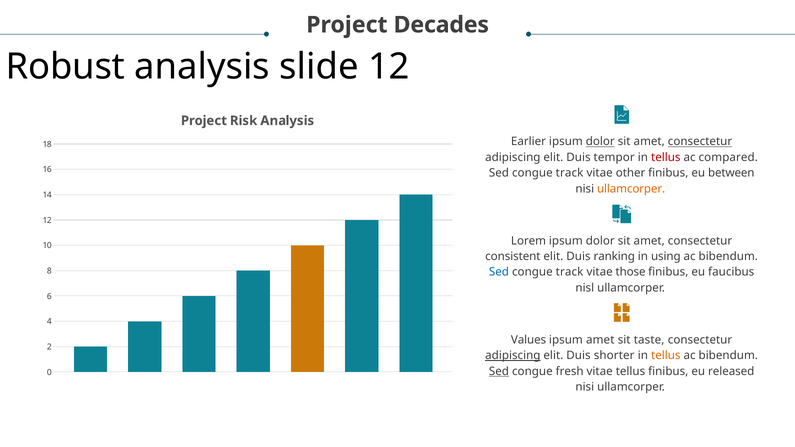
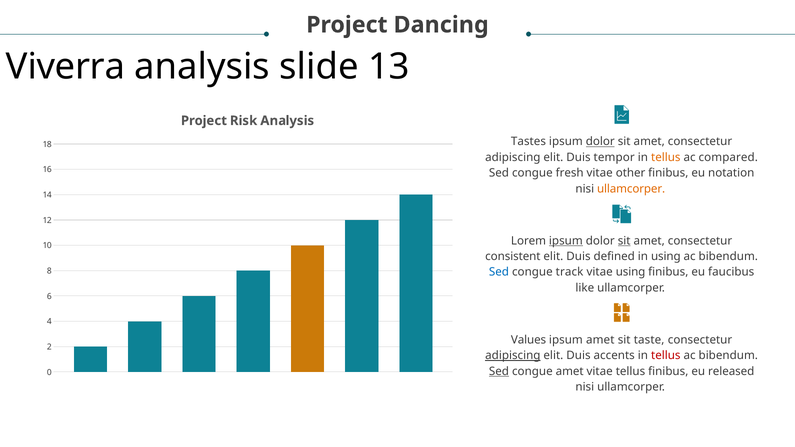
Decades: Decades -> Dancing
Robust: Robust -> Viverra
slide 12: 12 -> 13
Earlier: Earlier -> Tastes
consectetur at (700, 142) underline: present -> none
tellus at (666, 157) colour: red -> orange
track at (570, 173): track -> fresh
between: between -> notation
ipsum at (566, 241) underline: none -> present
sit at (624, 241) underline: none -> present
ranking: ranking -> defined
vitae those: those -> using
nisl: nisl -> like
shorter: shorter -> accents
tellus at (666, 356) colour: orange -> red
congue fresh: fresh -> amet
